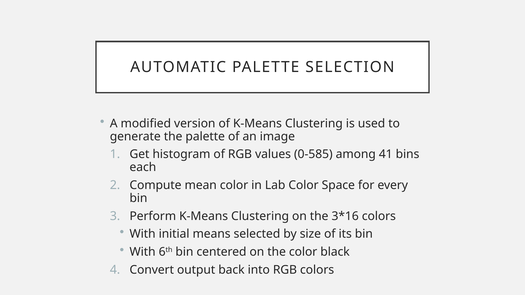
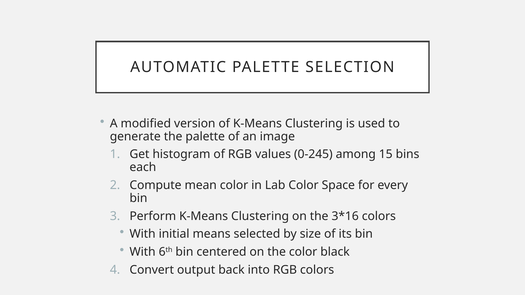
0-585: 0-585 -> 0-245
41: 41 -> 15
